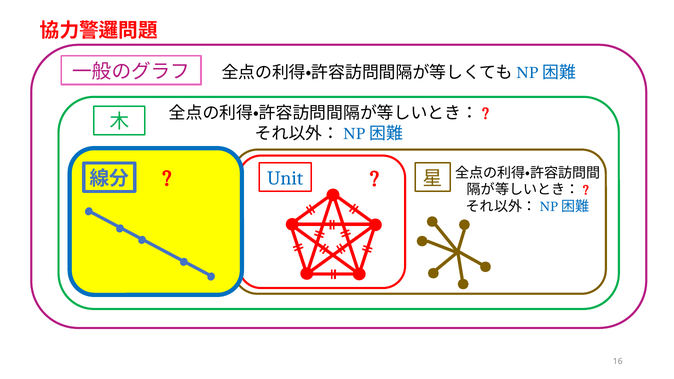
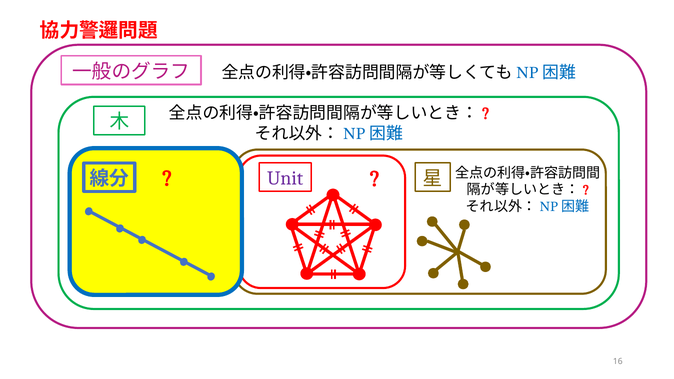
Unit colour: blue -> purple
